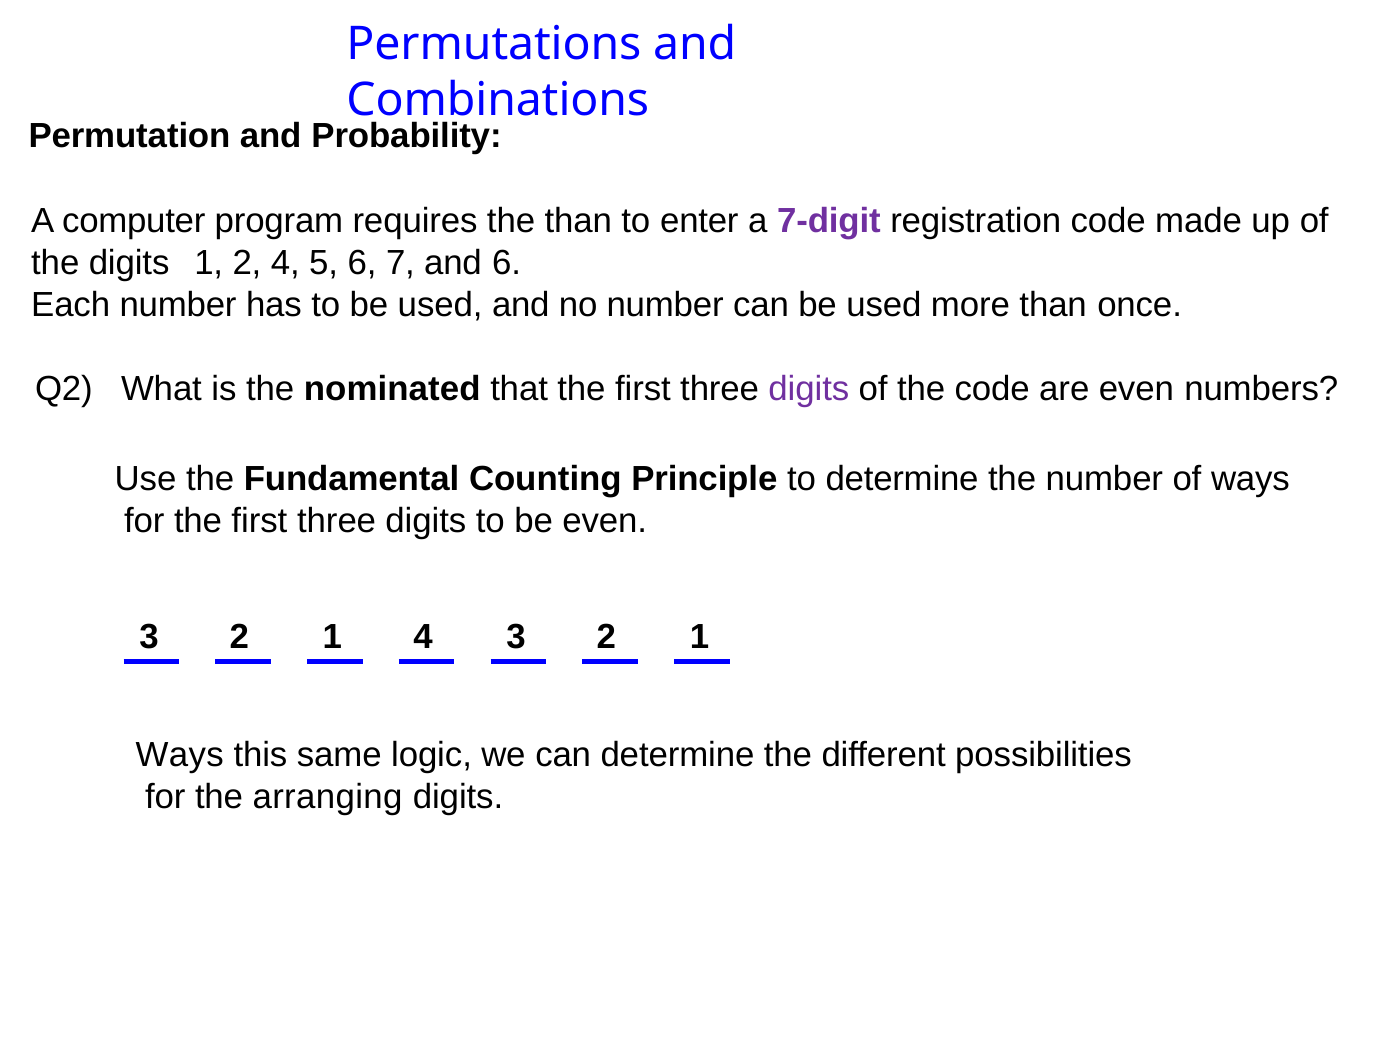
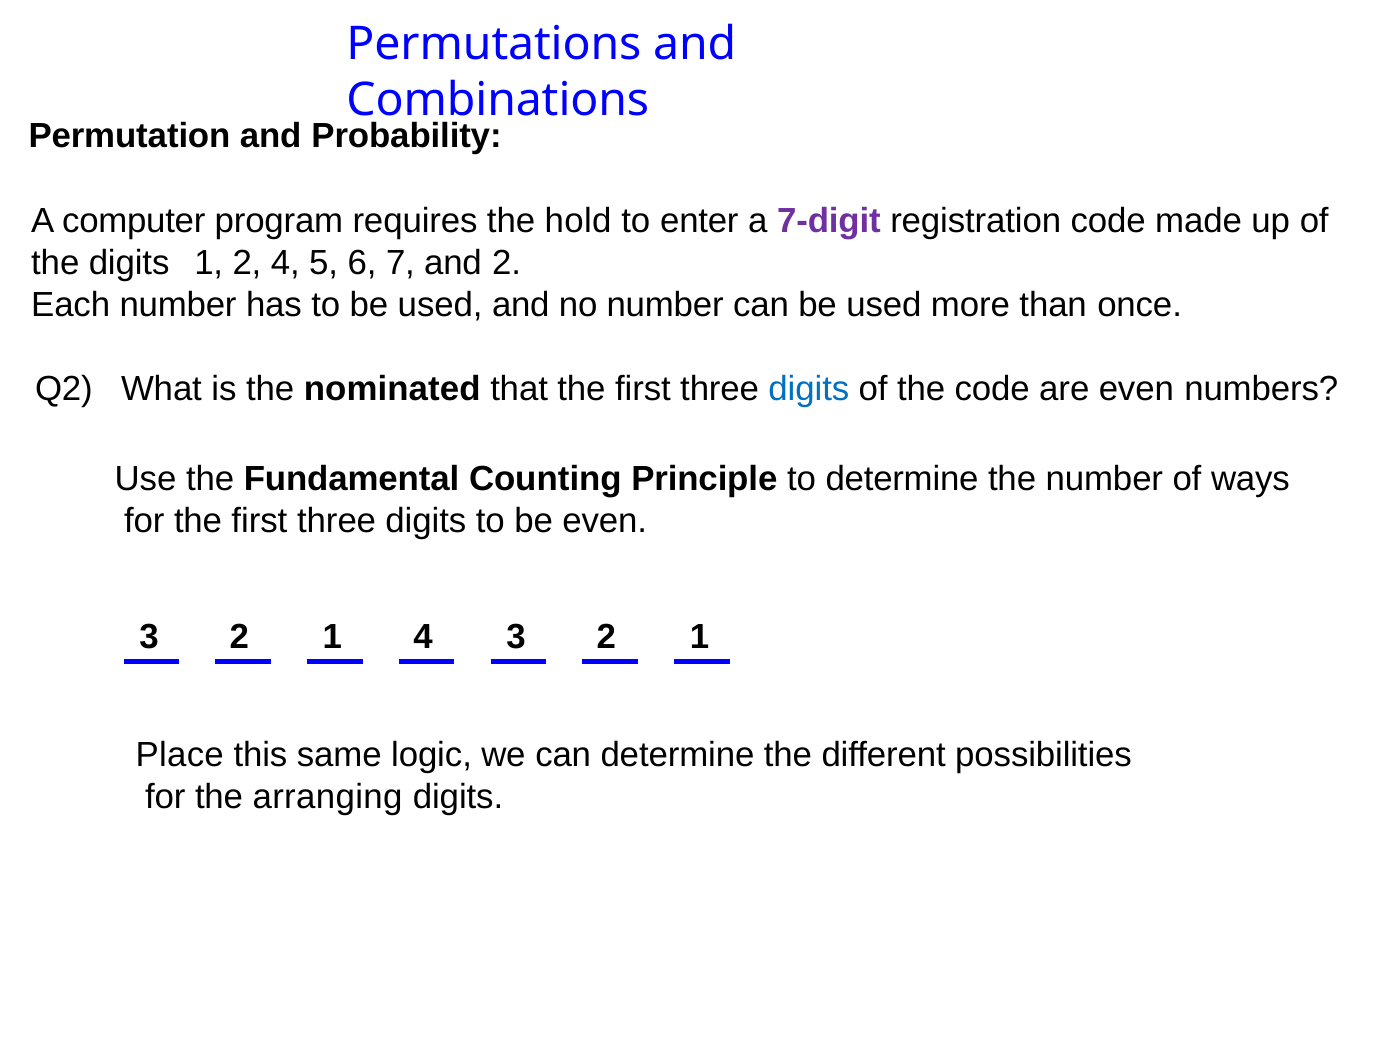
the than: than -> hold
and 6: 6 -> 2
digits at (809, 389) colour: purple -> blue
Ways at (180, 755): Ways -> Place
